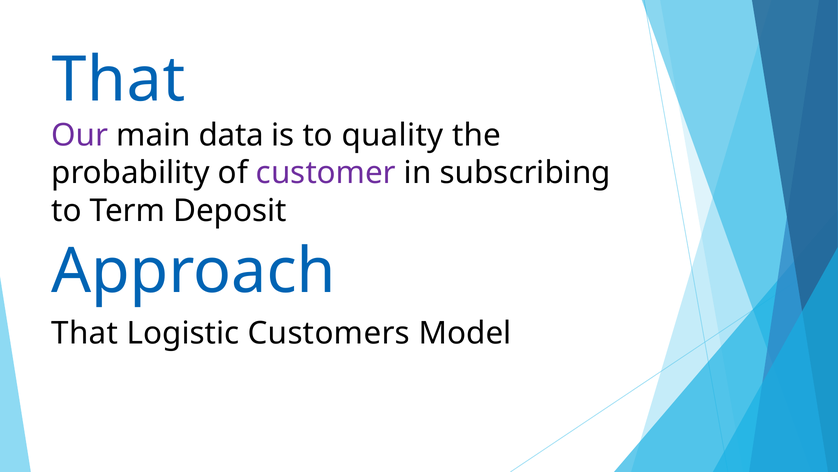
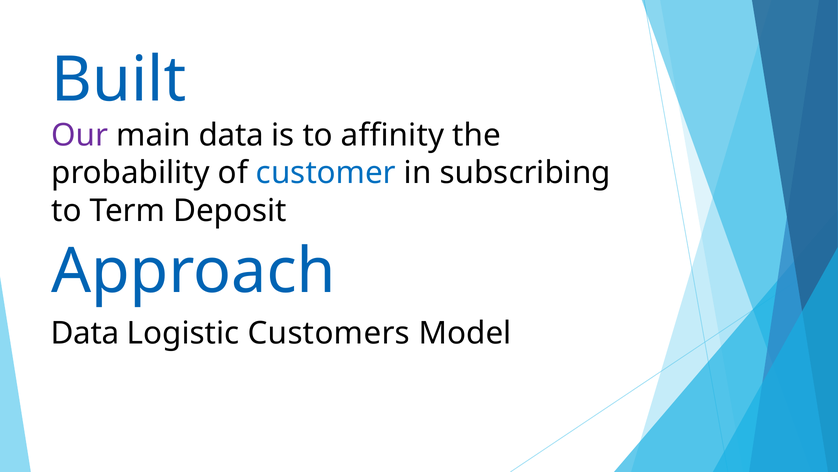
That at (119, 80): That -> Built
quality: quality -> affinity
customer colour: purple -> blue
That at (85, 333): That -> Data
